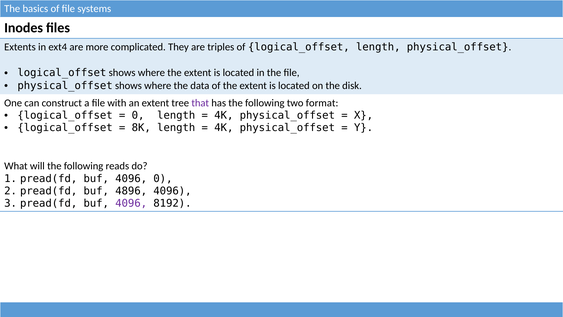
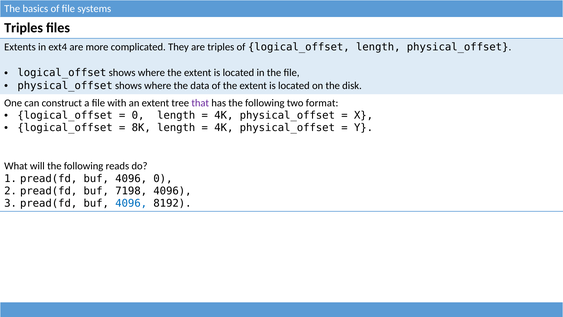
Inodes at (24, 28): Inodes -> Triples
4896: 4896 -> 7198
4096 at (131, 203) colour: purple -> blue
